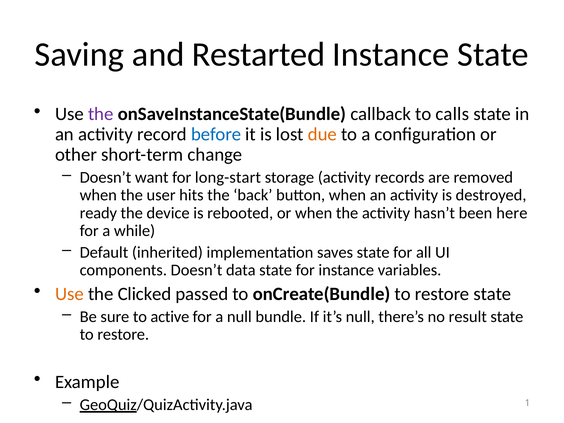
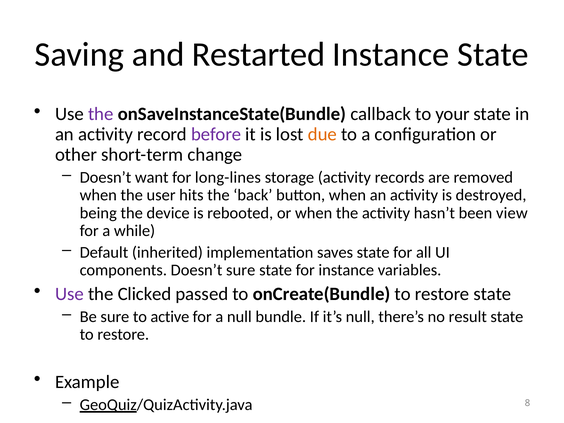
calls: calls -> your
before colour: blue -> purple
long-start: long-start -> long-lines
ready: ready -> being
here: here -> view
Doesn’t data: data -> sure
Use at (69, 294) colour: orange -> purple
1: 1 -> 8
